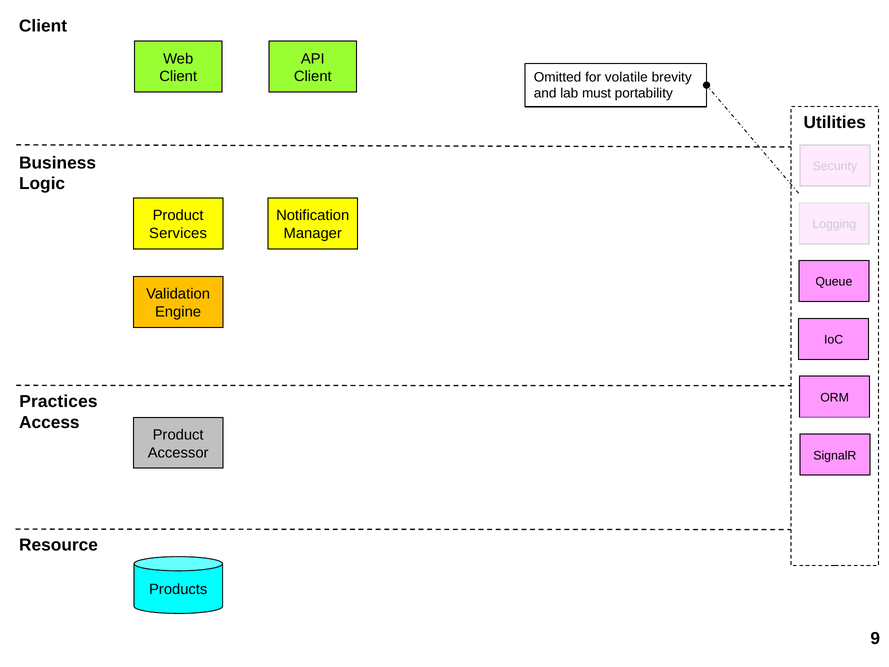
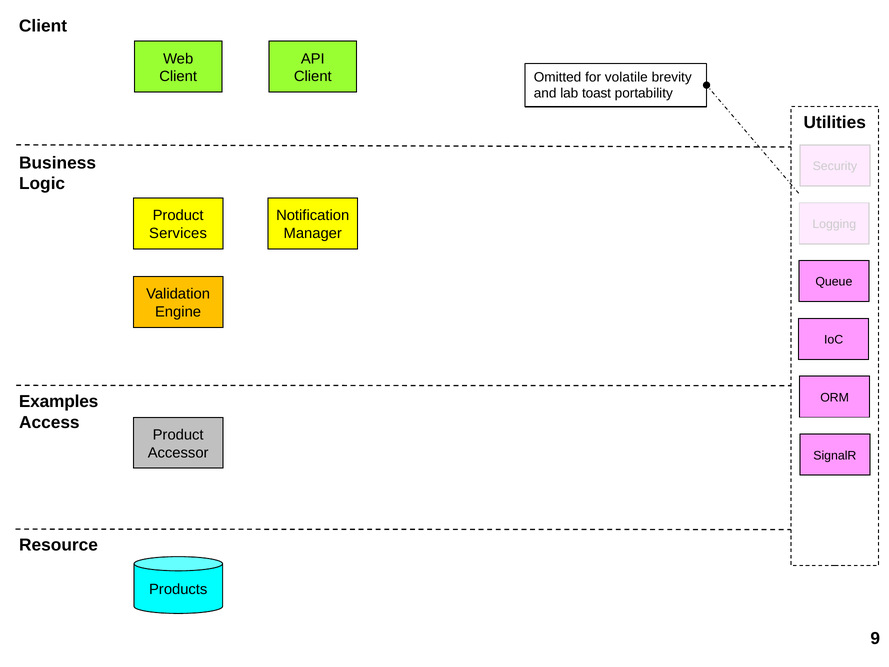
must: must -> toast
Practices: Practices -> Examples
